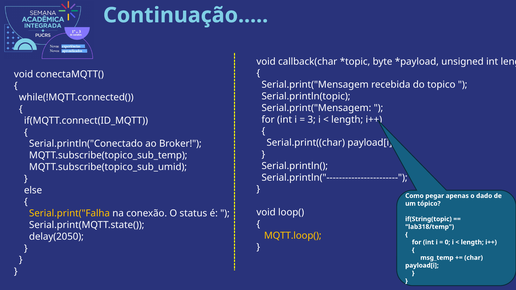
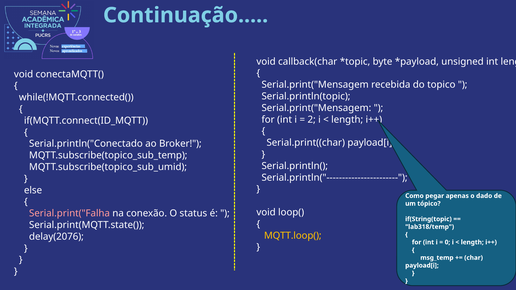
3: 3 -> 2
Serial.print("Falha colour: yellow -> pink
delay(2050: delay(2050 -> delay(2076
